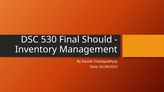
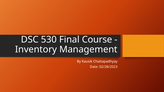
Should: Should -> Course
